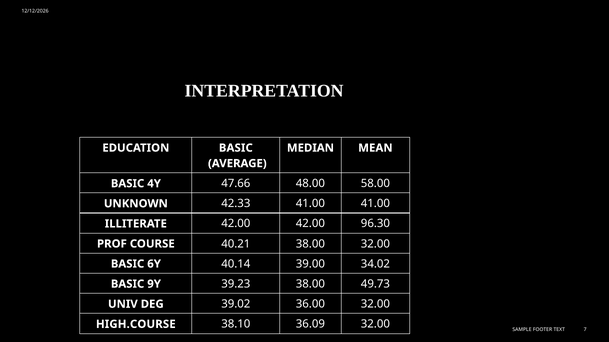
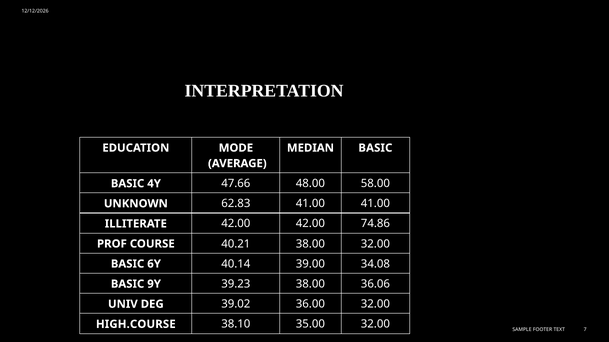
EDUCATION BASIC: BASIC -> MODE
MEDIAN MEAN: MEAN -> BASIC
42.33: 42.33 -> 62.83
96.30: 96.30 -> 74.86
34.02: 34.02 -> 34.08
49.73: 49.73 -> 36.06
36.09: 36.09 -> 35.00
